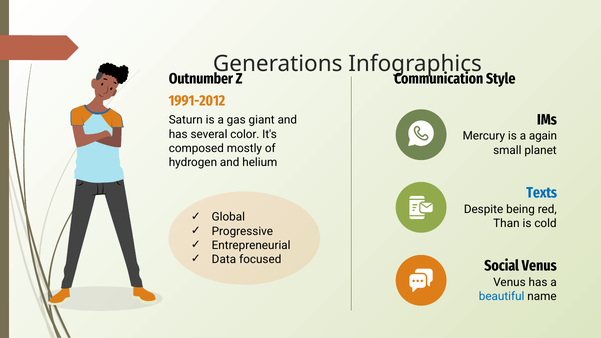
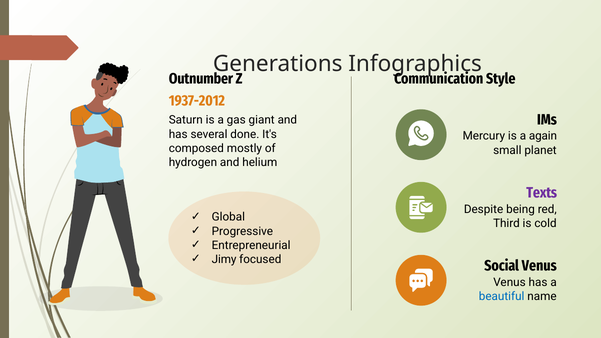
1991-2012: 1991-2012 -> 1937-2012
color: color -> done
Texts colour: blue -> purple
Than: Than -> Third
Data: Data -> Jimy
